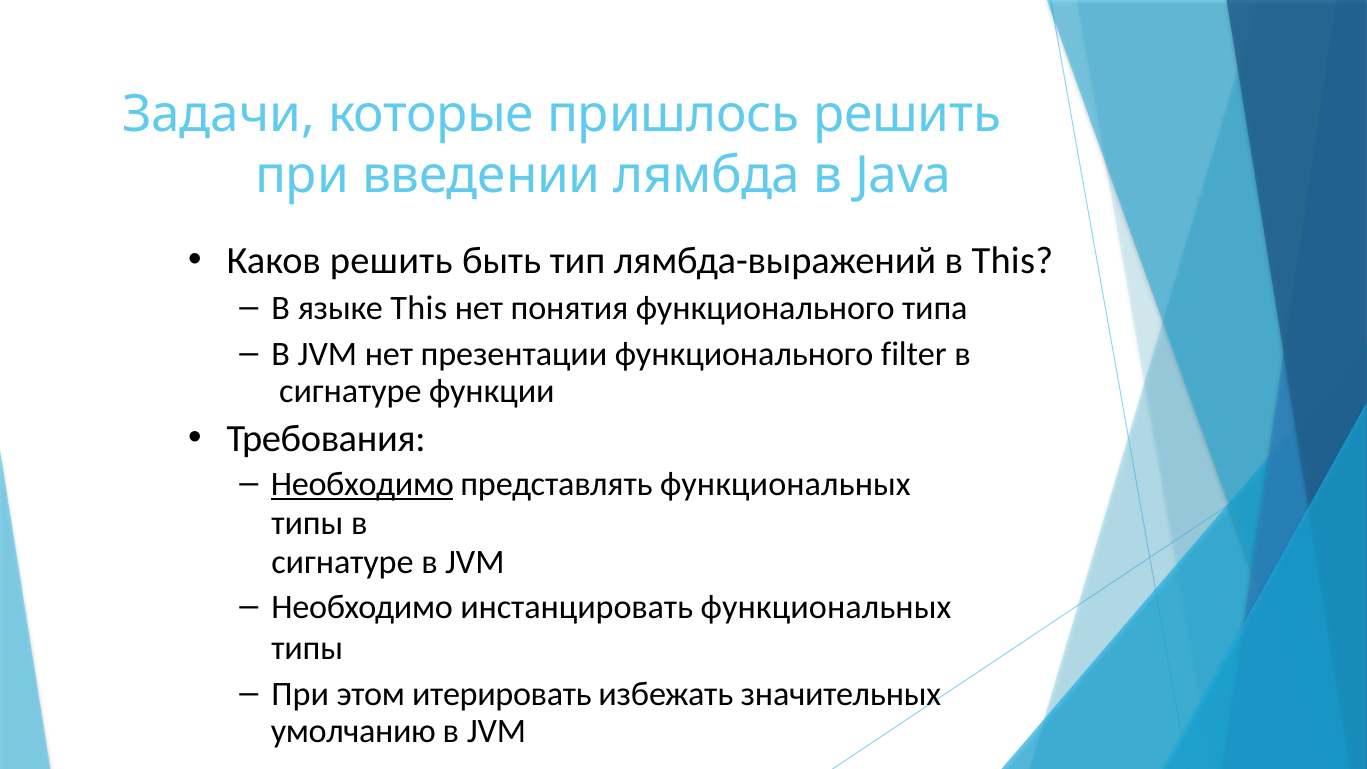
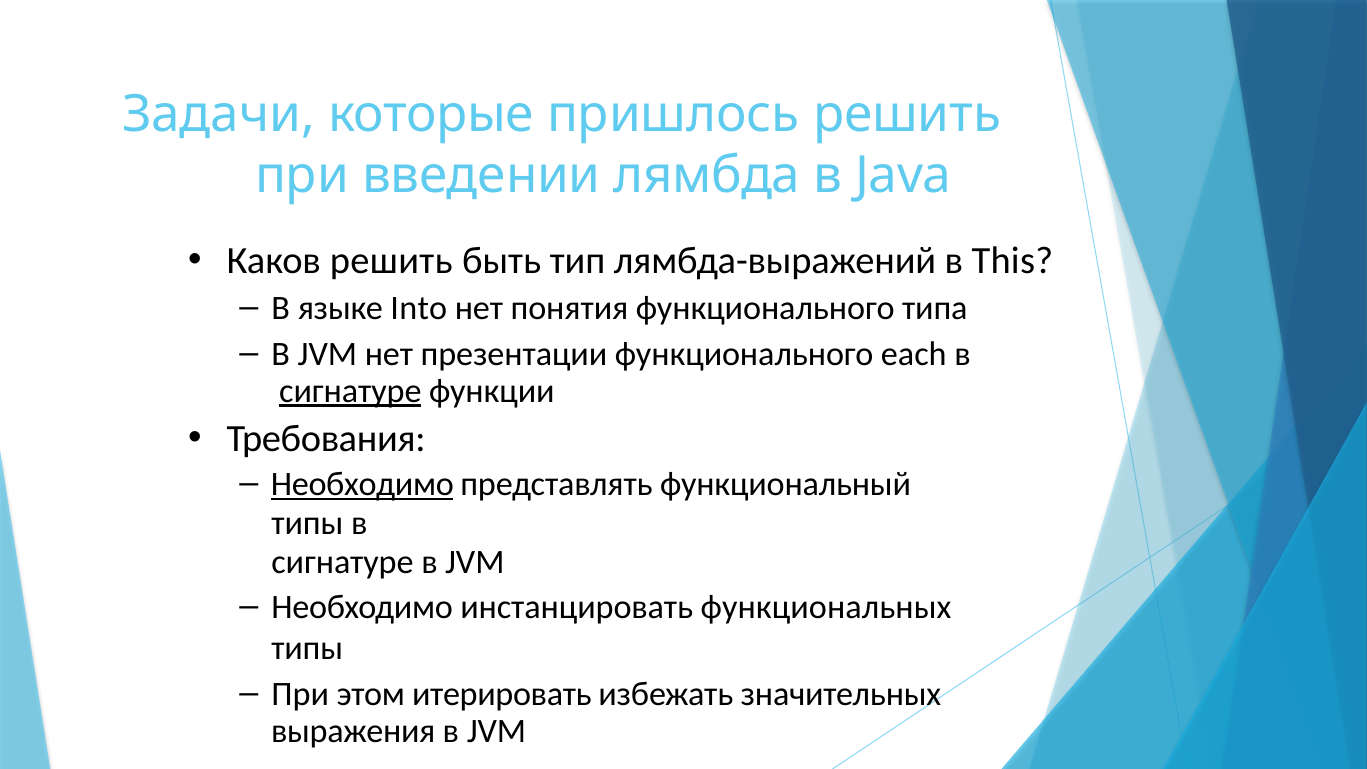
языке This: This -> Into
filter: filter -> each
сигнатуре at (350, 391) underline: none -> present
представлять функциональных: функциональных -> функциональный
умолчанию: умолчанию -> выражения
